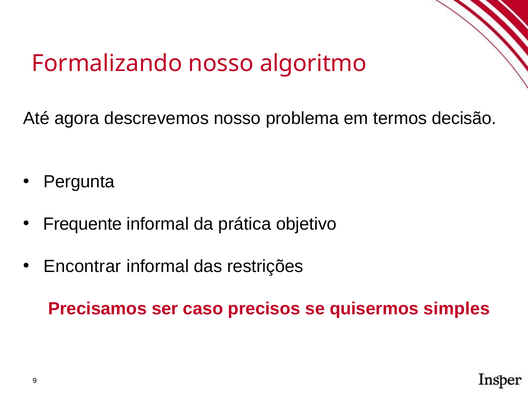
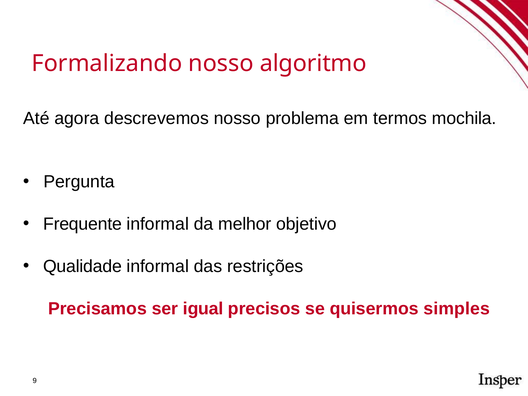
decisão: decisão -> mochila
prática: prática -> melhor
Encontrar: Encontrar -> Qualidade
caso: caso -> igual
